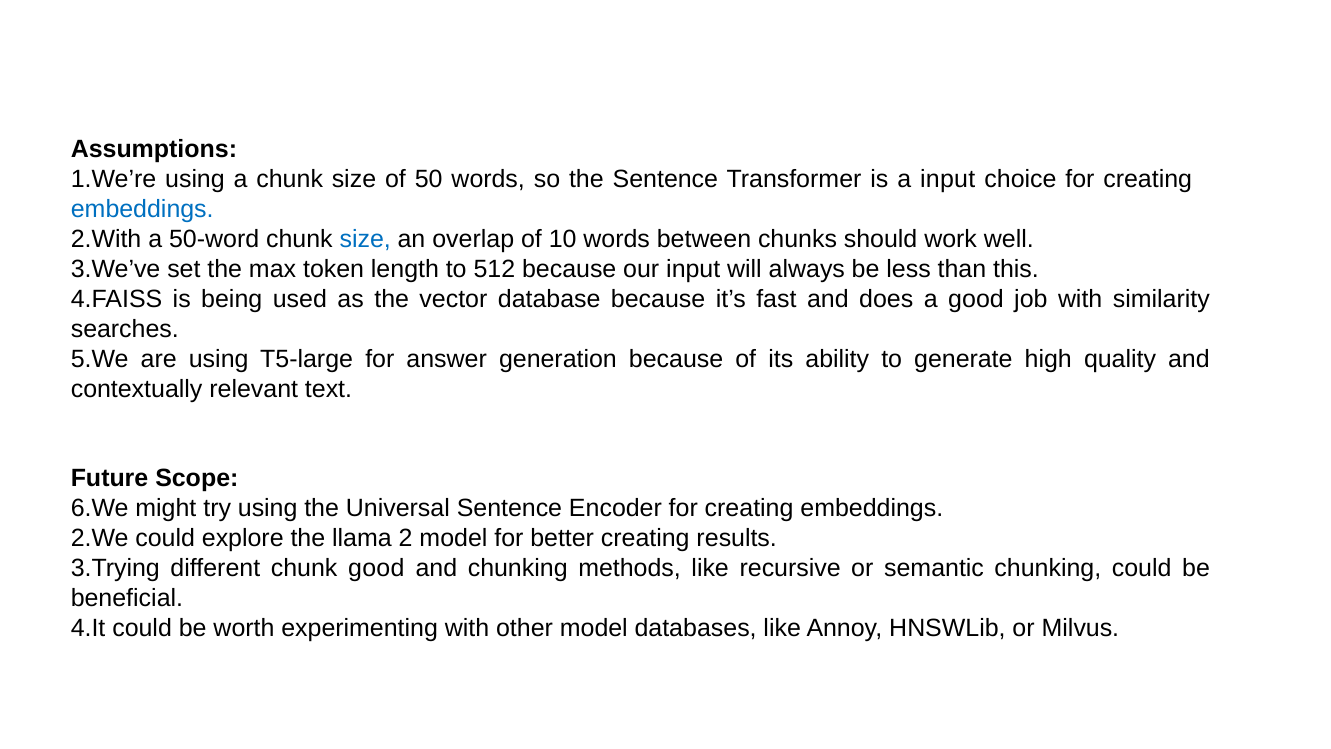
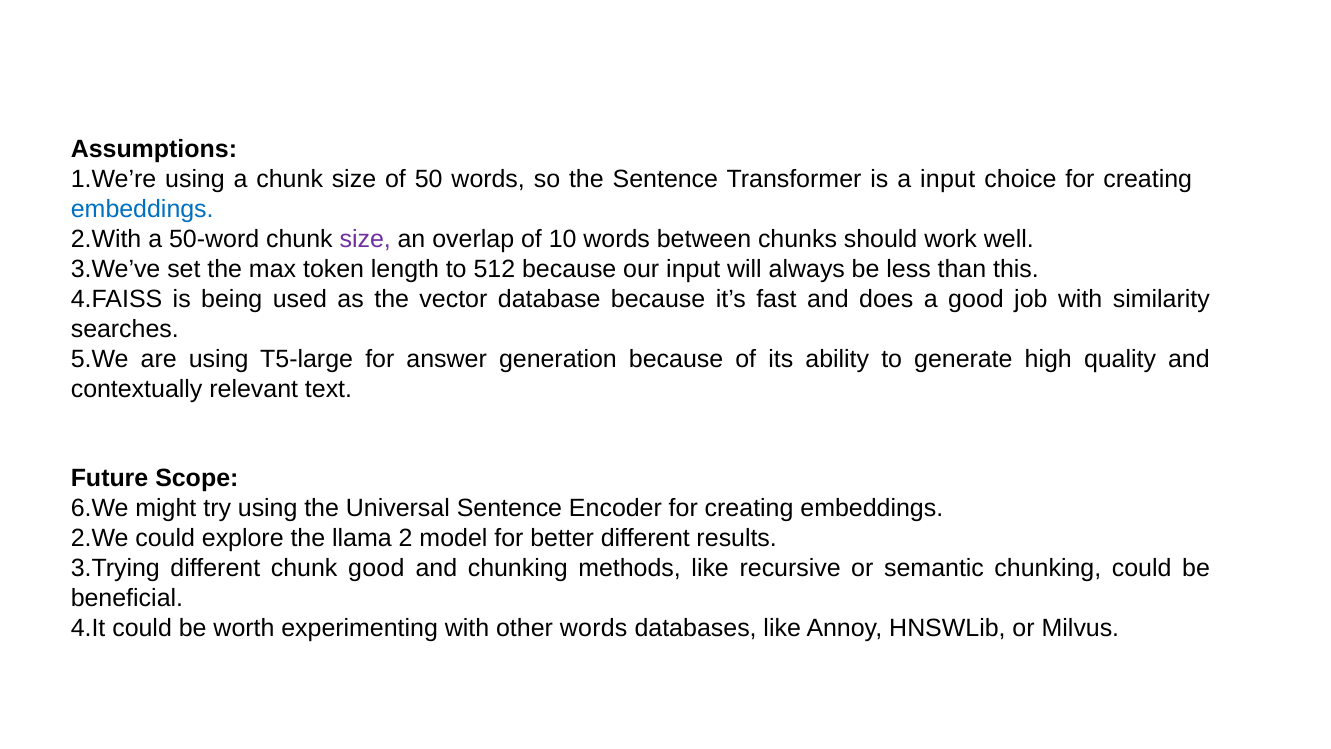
size at (365, 239) colour: blue -> purple
better creating: creating -> different
other model: model -> words
